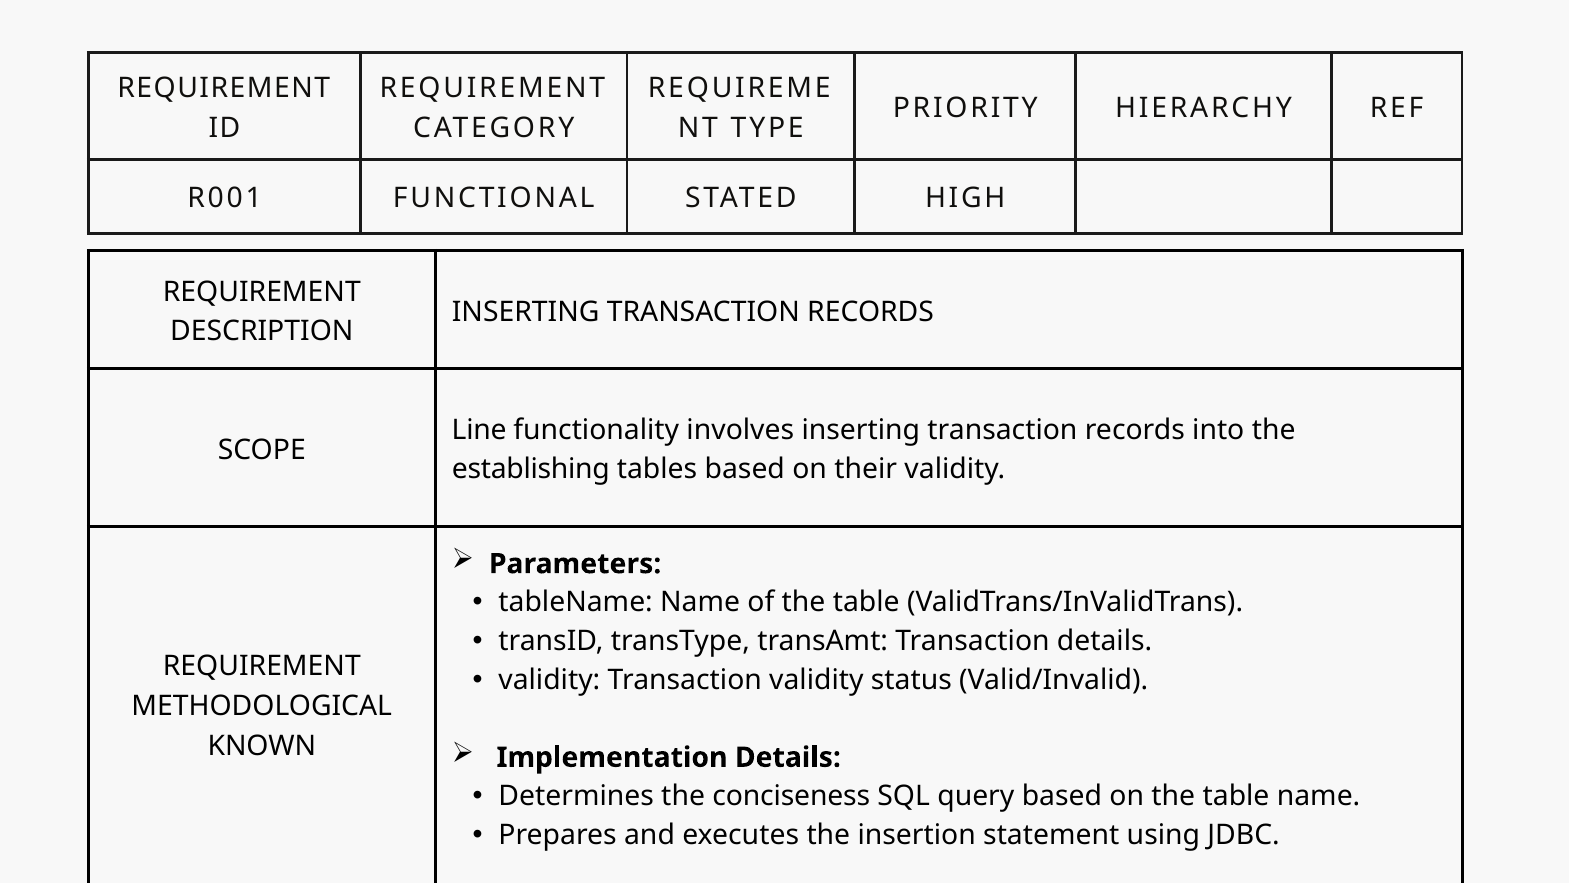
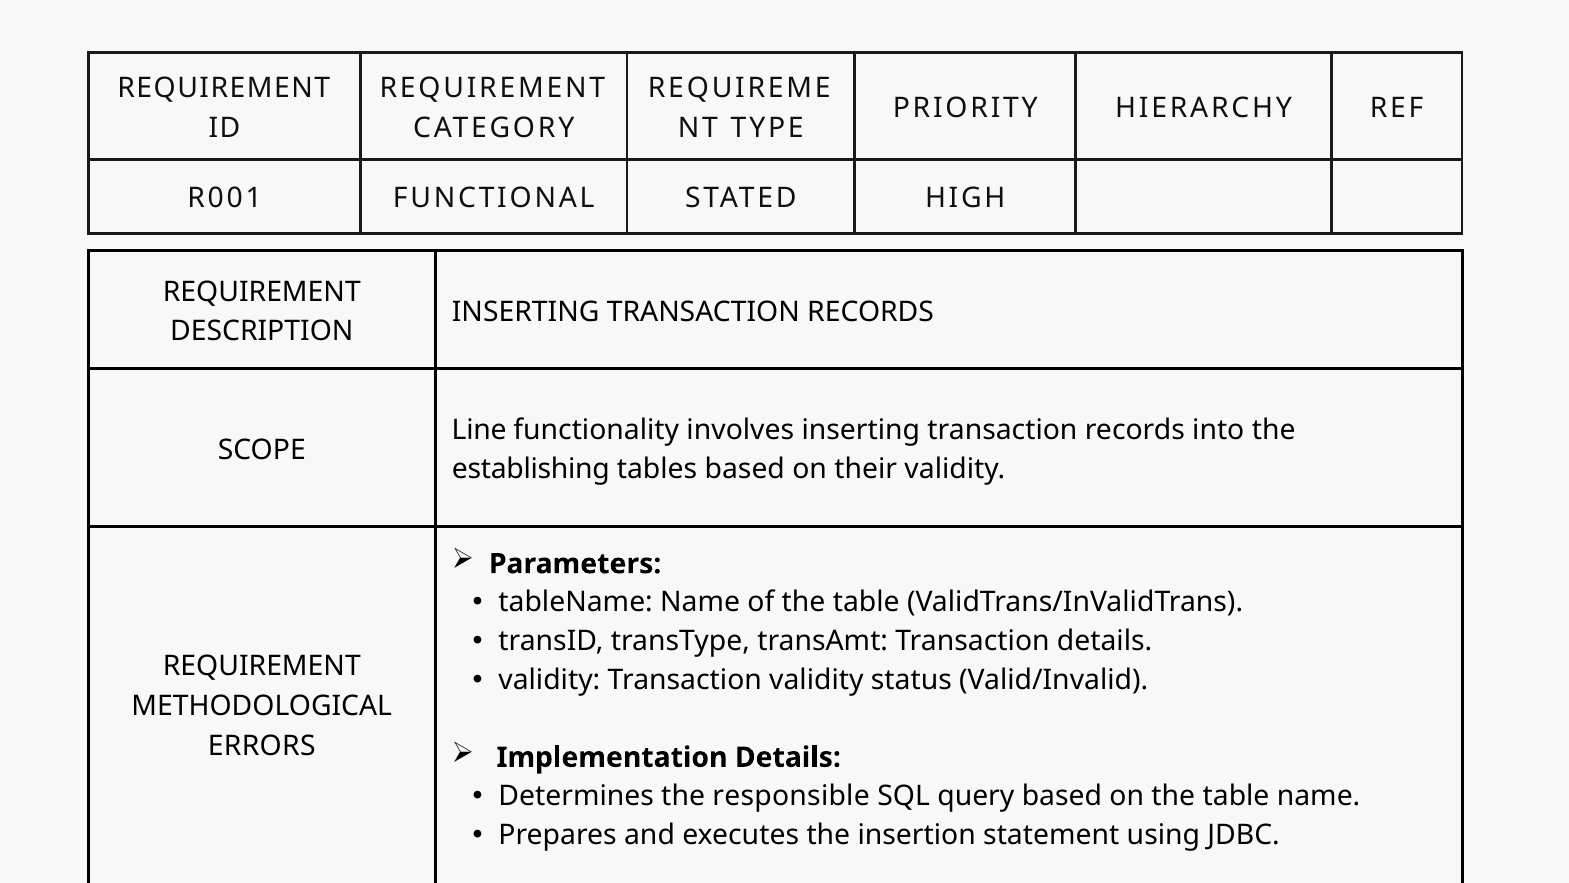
KNOWN: KNOWN -> ERRORS
conciseness: conciseness -> responsible
